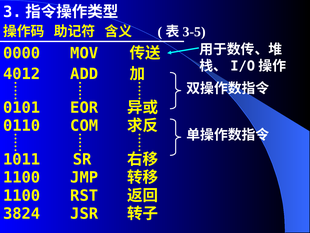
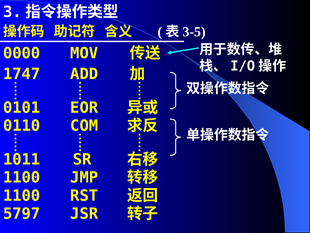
4012: 4012 -> 1747
3824: 3824 -> 5797
